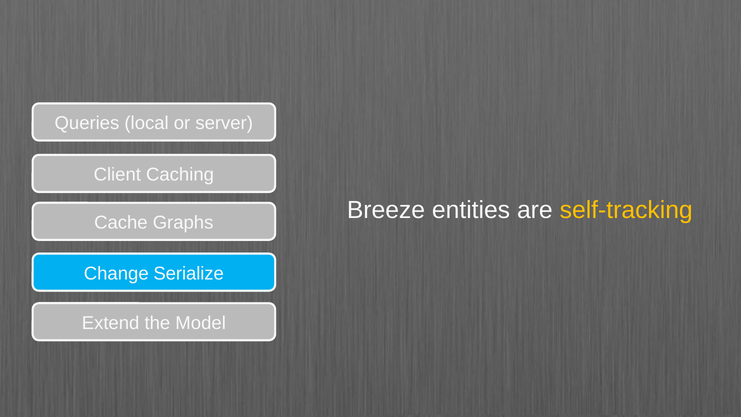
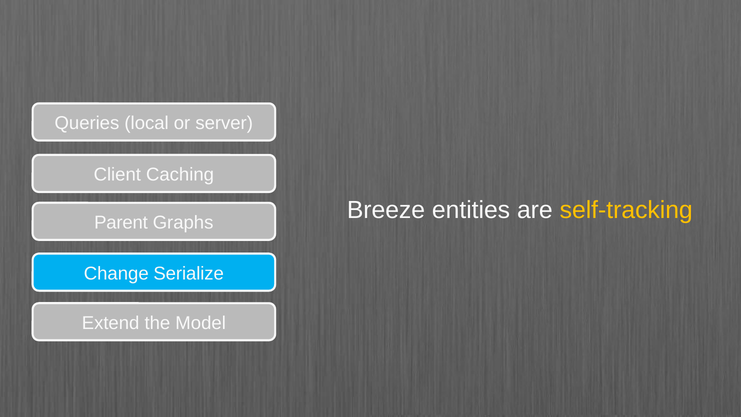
Cache: Cache -> Parent
